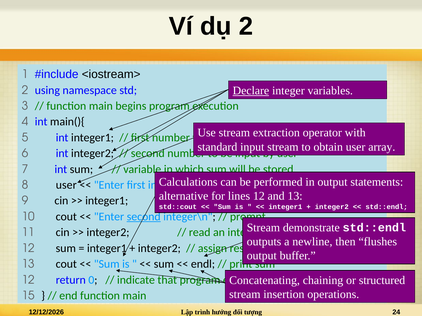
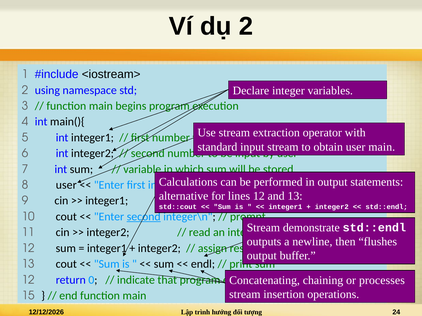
Declare underline: present -> none
user array: array -> main
structured: structured -> processes
